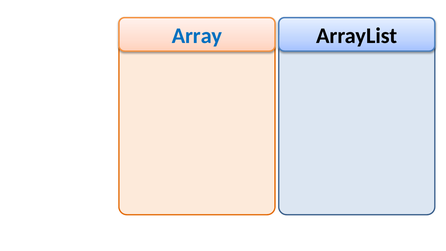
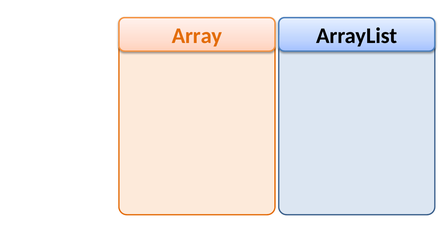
Array colour: blue -> orange
